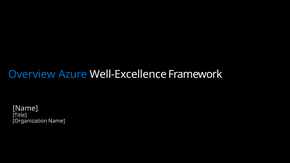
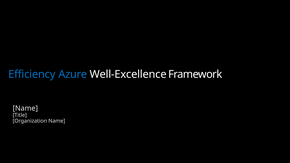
Overview: Overview -> Efficiency
